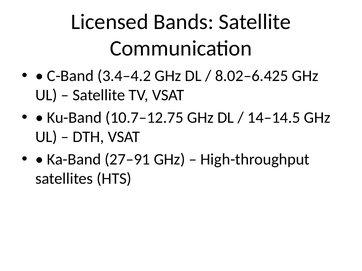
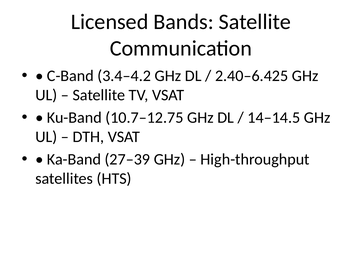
8.02–6.425: 8.02–6.425 -> 2.40–6.425
27–91: 27–91 -> 27–39
